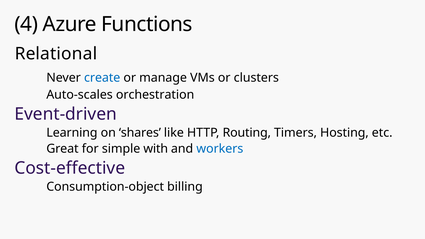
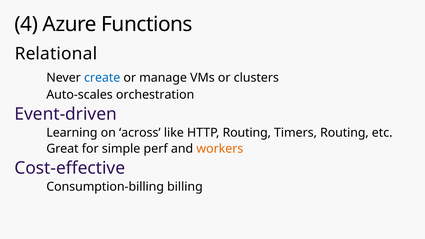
shares: shares -> across
Timers Hosting: Hosting -> Routing
with: with -> perf
workers colour: blue -> orange
Consumption-object: Consumption-object -> Consumption-billing
